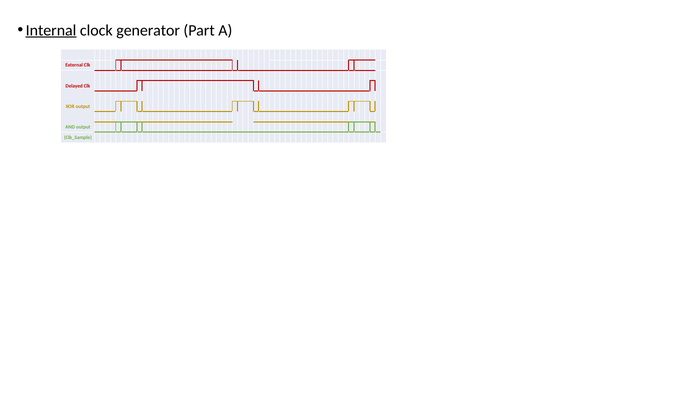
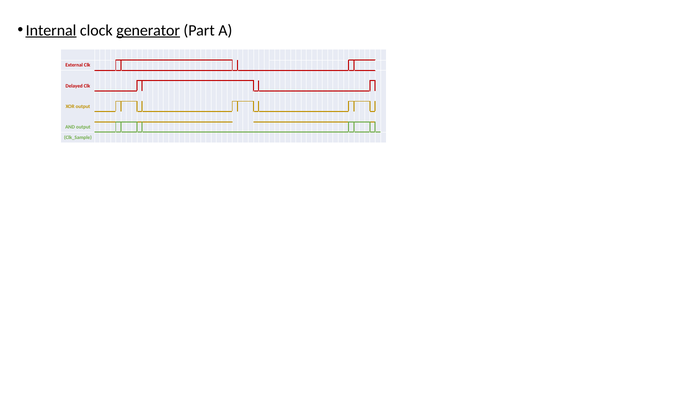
generator underline: none -> present
